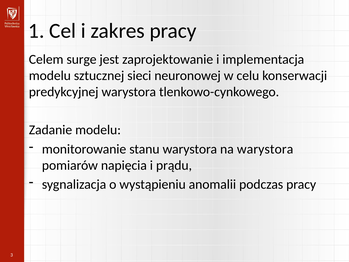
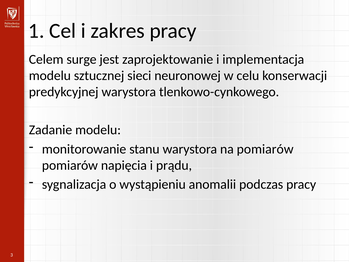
na warystora: warystora -> pomiarów
